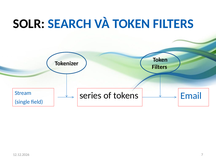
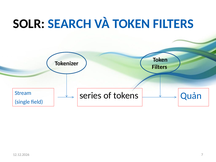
Email: Email -> Quản
